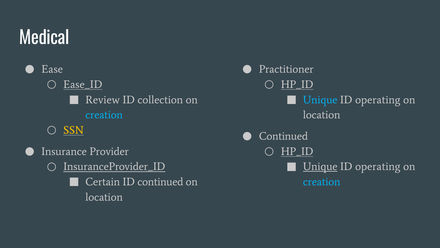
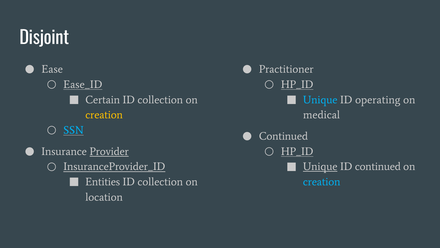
Medical: Medical -> Disjoint
Review: Review -> Certain
creation at (104, 115) colour: light blue -> yellow
location at (322, 115): location -> medical
SSN colour: yellow -> light blue
Provider underline: none -> present
operating at (378, 166): operating -> continued
Certain: Certain -> Entities
continued at (160, 182): continued -> collection
